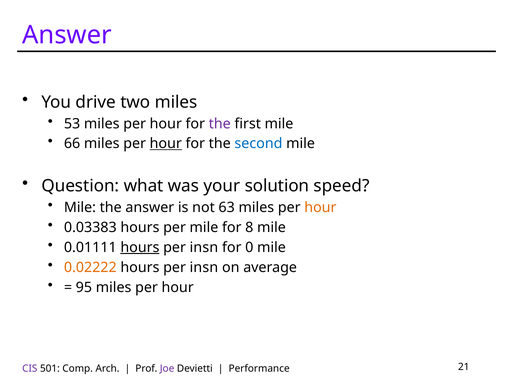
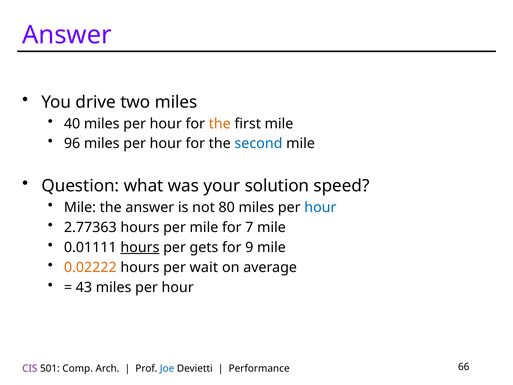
53: 53 -> 40
the at (220, 124) colour: purple -> orange
66: 66 -> 96
hour at (166, 143) underline: present -> none
63: 63 -> 80
hour at (320, 207) colour: orange -> blue
0.03383: 0.03383 -> 2.77363
8: 8 -> 7
insn at (204, 247): insn -> gets
0: 0 -> 9
insn at (204, 267): insn -> wait
95: 95 -> 43
Joe colour: purple -> blue
21: 21 -> 66
